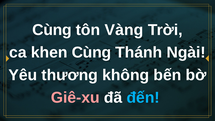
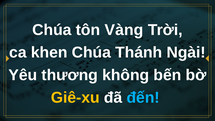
Cùng at (52, 30): Cùng -> Chúa
khen Cùng: Cùng -> Chúa
Giê-xu colour: pink -> yellow
